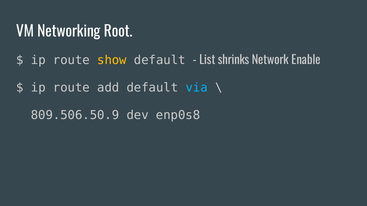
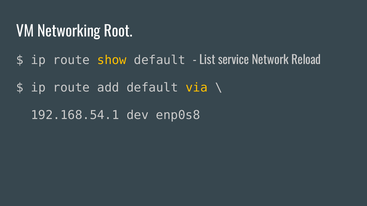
shrinks: shrinks -> service
Enable: Enable -> Reload
via colour: light blue -> yellow
809.506.50.9: 809.506.50.9 -> 192.168.54.1
